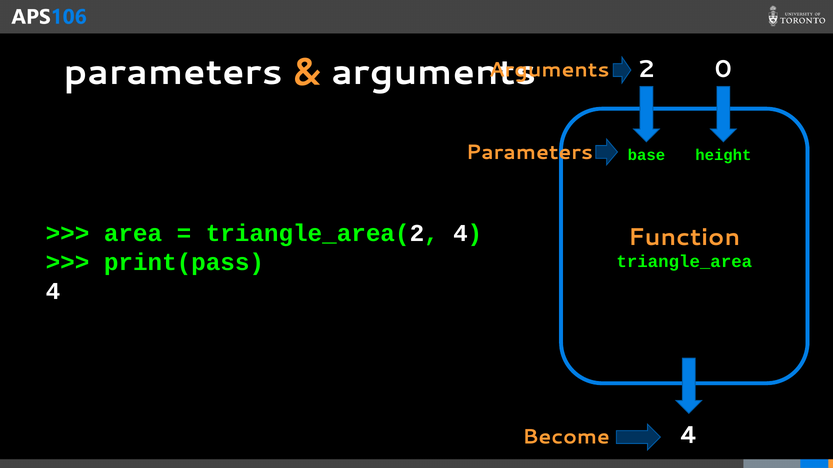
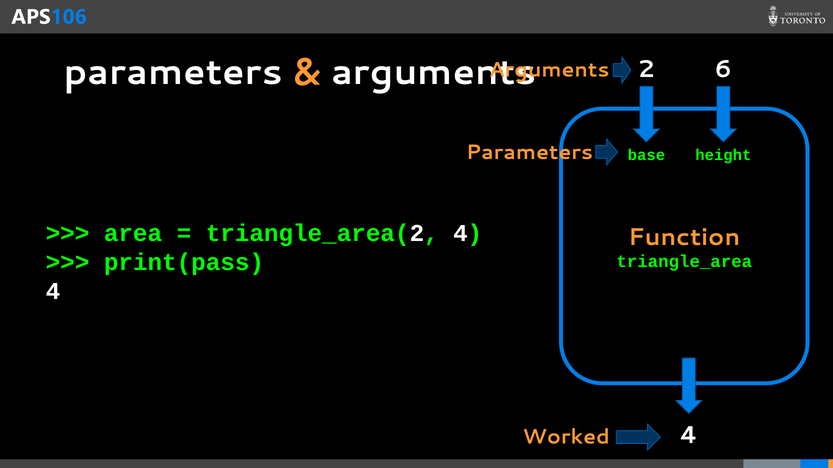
0: 0 -> 6
Become: Become -> Worked
